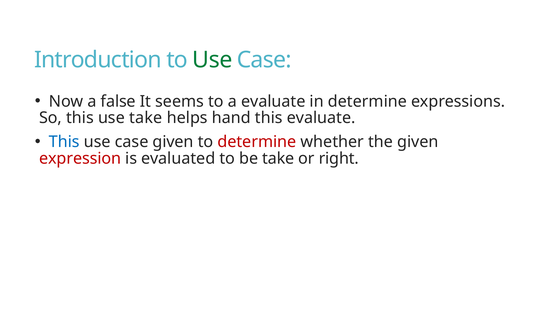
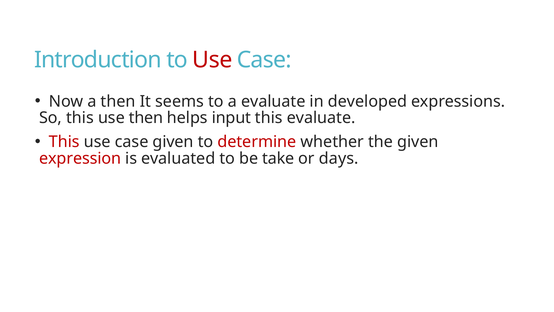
Use at (212, 60) colour: green -> red
a false: false -> then
in determine: determine -> developed
use take: take -> then
hand: hand -> input
This at (64, 142) colour: blue -> red
right: right -> days
